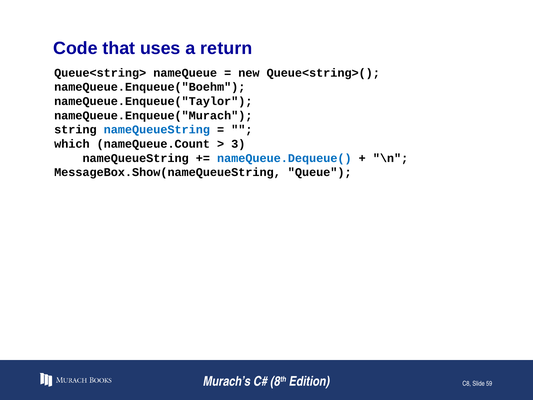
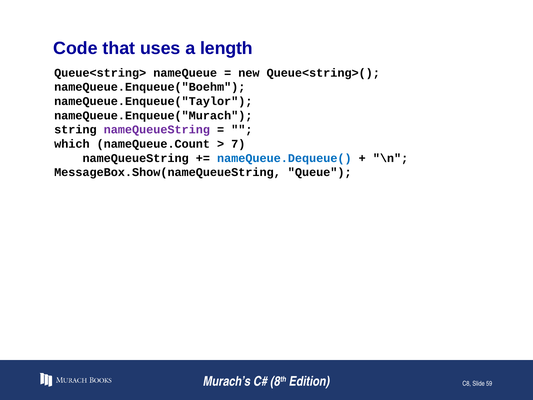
return: return -> length
nameQueueString at (157, 130) colour: blue -> purple
3: 3 -> 7
